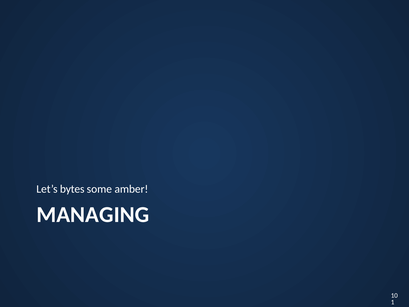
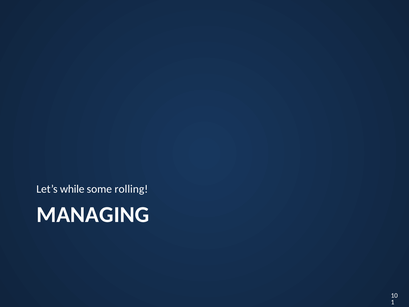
bytes: bytes -> while
amber: amber -> rolling
